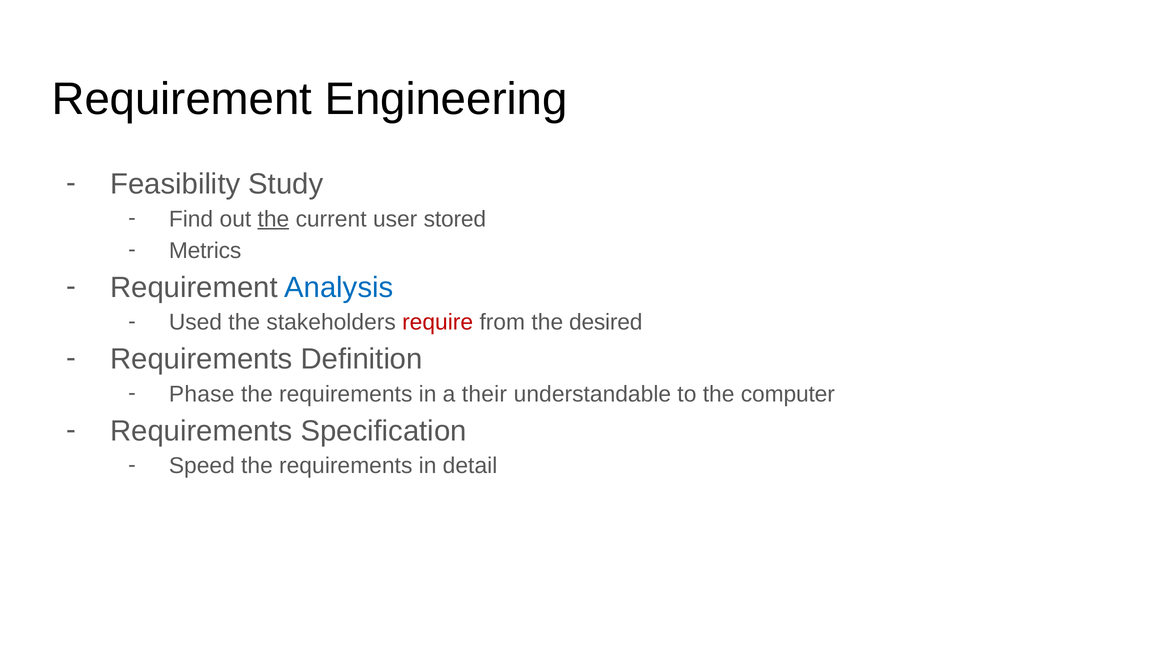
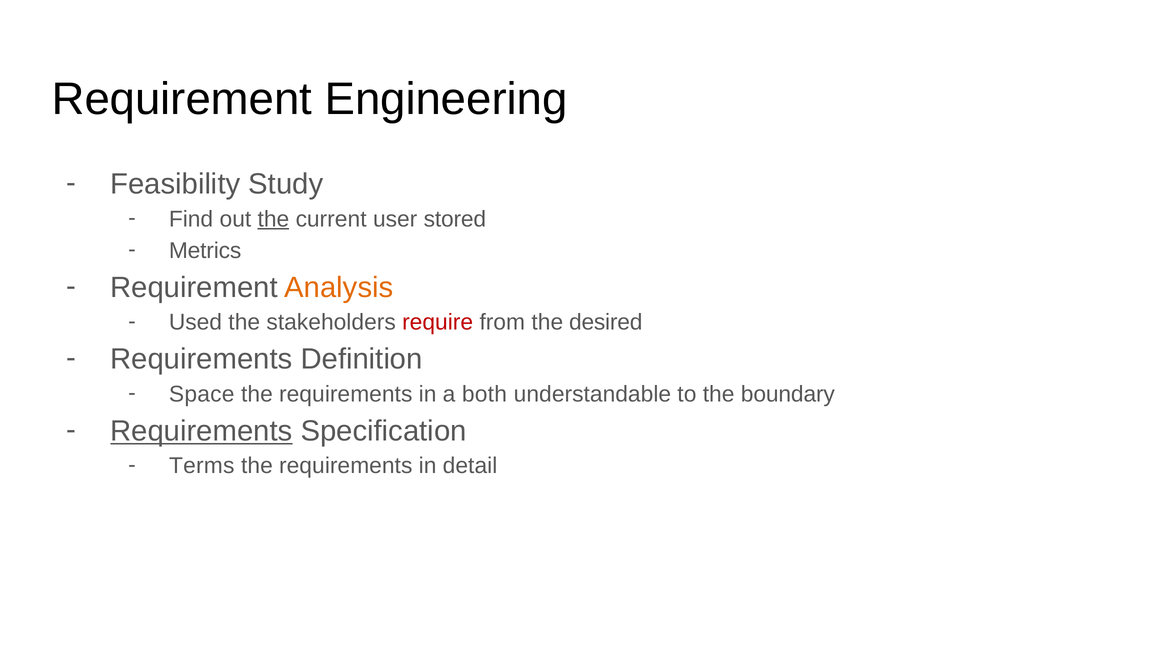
Analysis colour: blue -> orange
Phase: Phase -> Space
their: their -> both
computer: computer -> boundary
Requirements at (201, 431) underline: none -> present
Speed: Speed -> Terms
